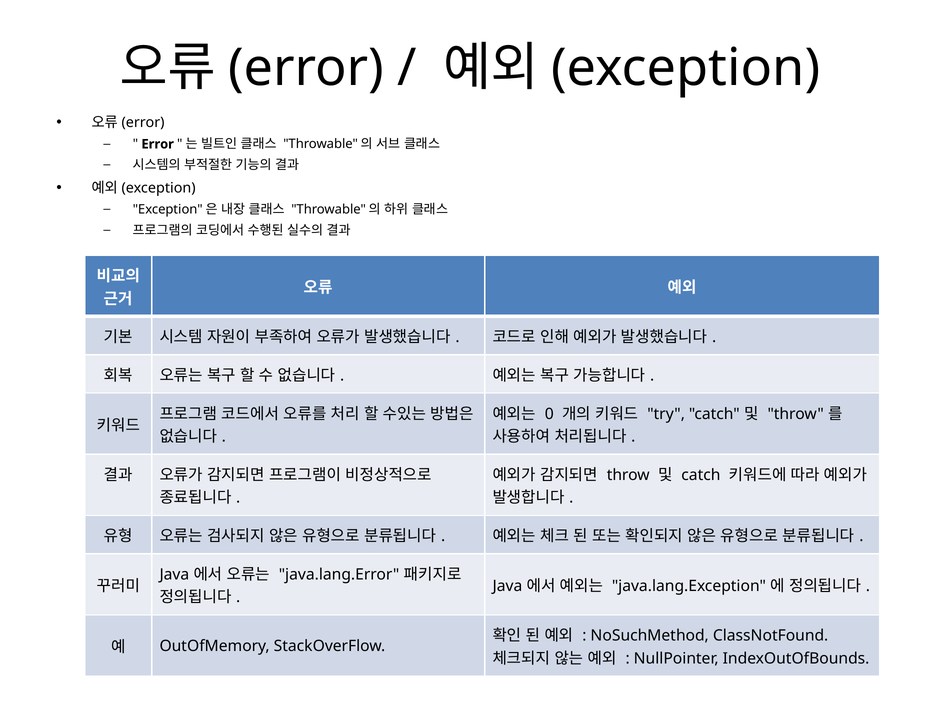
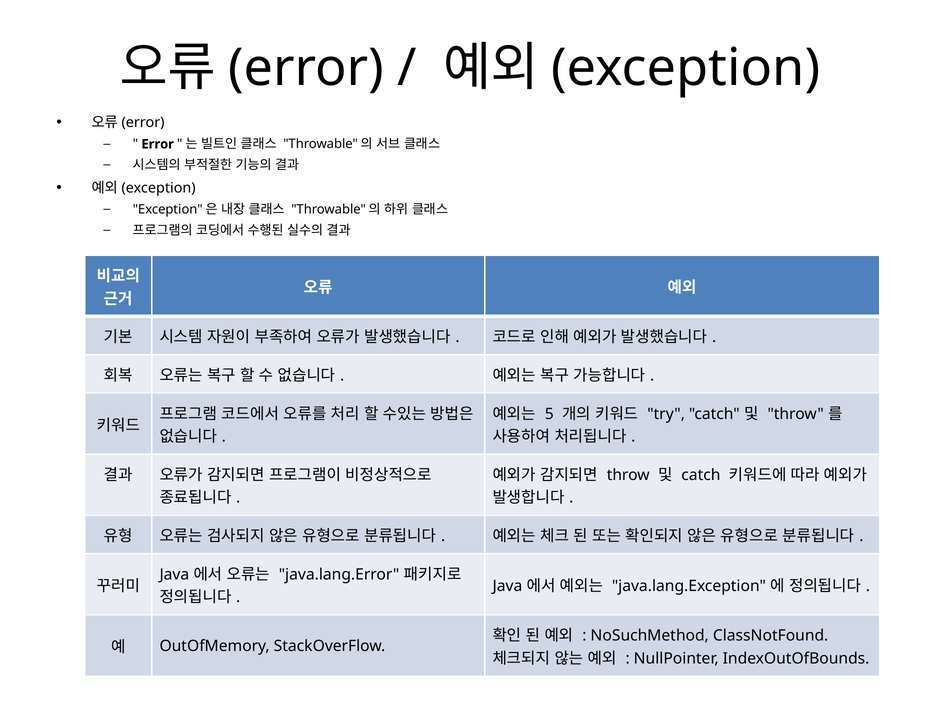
0: 0 -> 5
